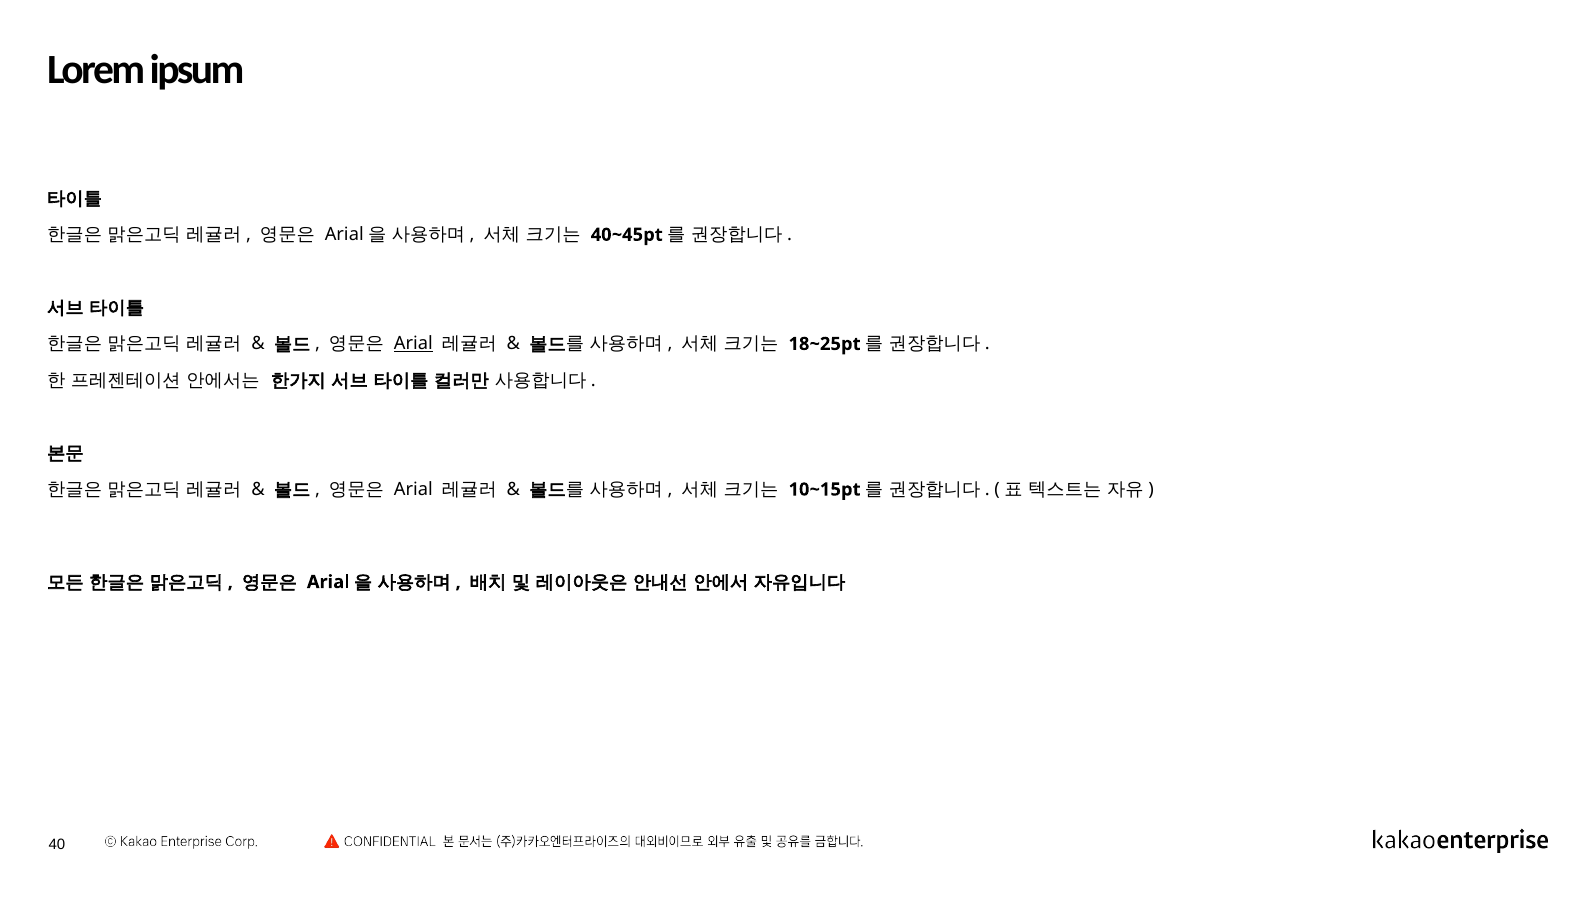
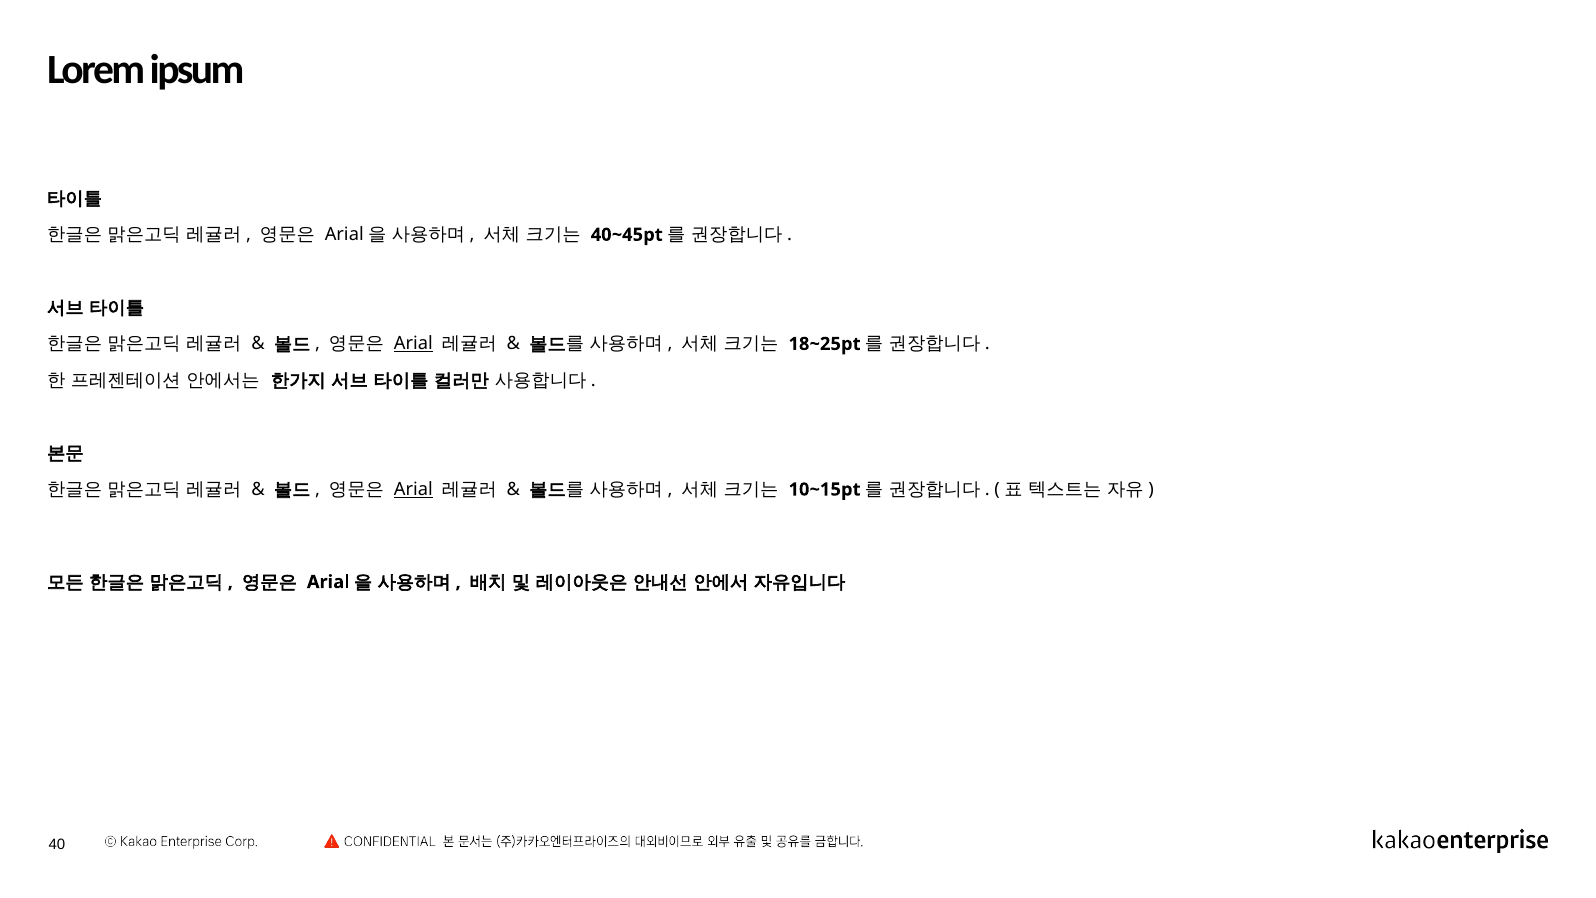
Arial at (413, 489) underline: none -> present
